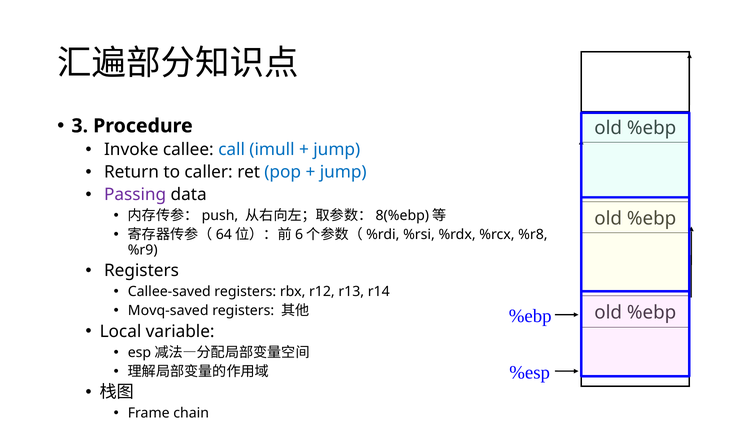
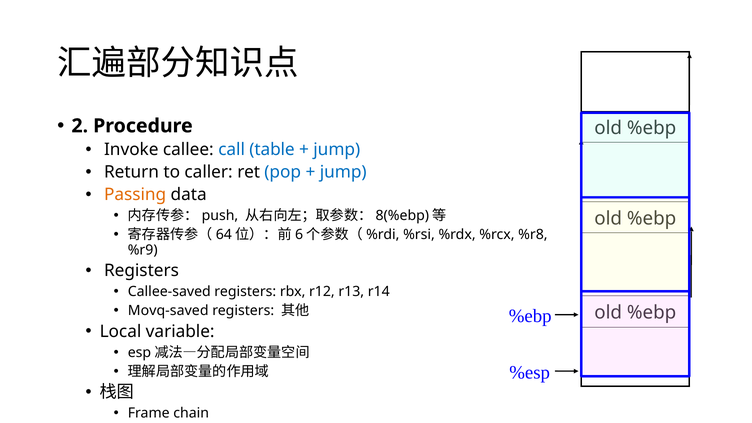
3: 3 -> 2
imull: imull -> table
Passing colour: purple -> orange
